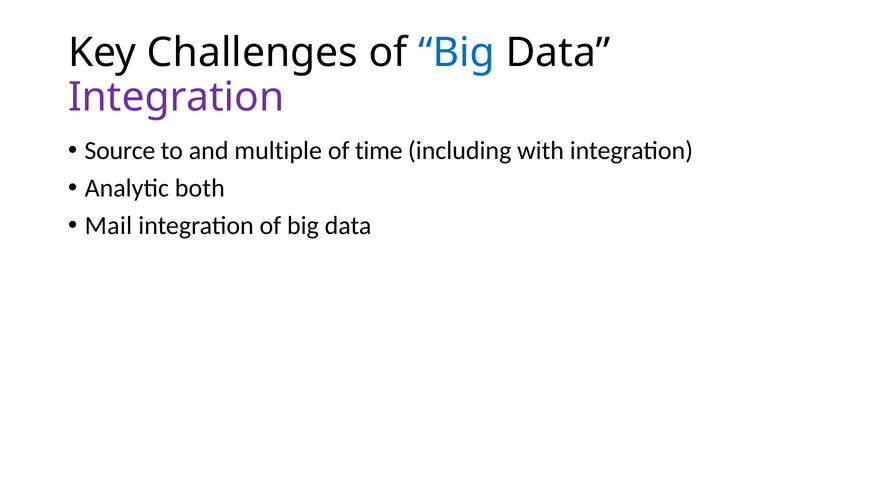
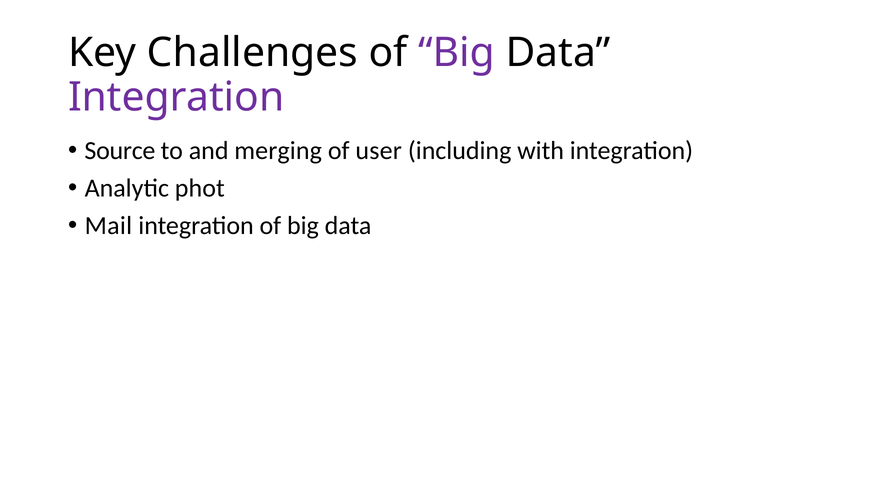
Big at (457, 53) colour: blue -> purple
multiple: multiple -> merging
time: time -> user
both: both -> phot
